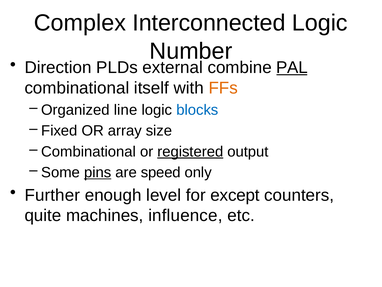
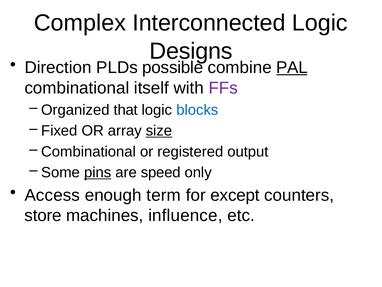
Number: Number -> Designs
external: external -> possible
FFs colour: orange -> purple
line: line -> that
size underline: none -> present
registered underline: present -> none
Further: Further -> Access
level: level -> term
quite: quite -> store
